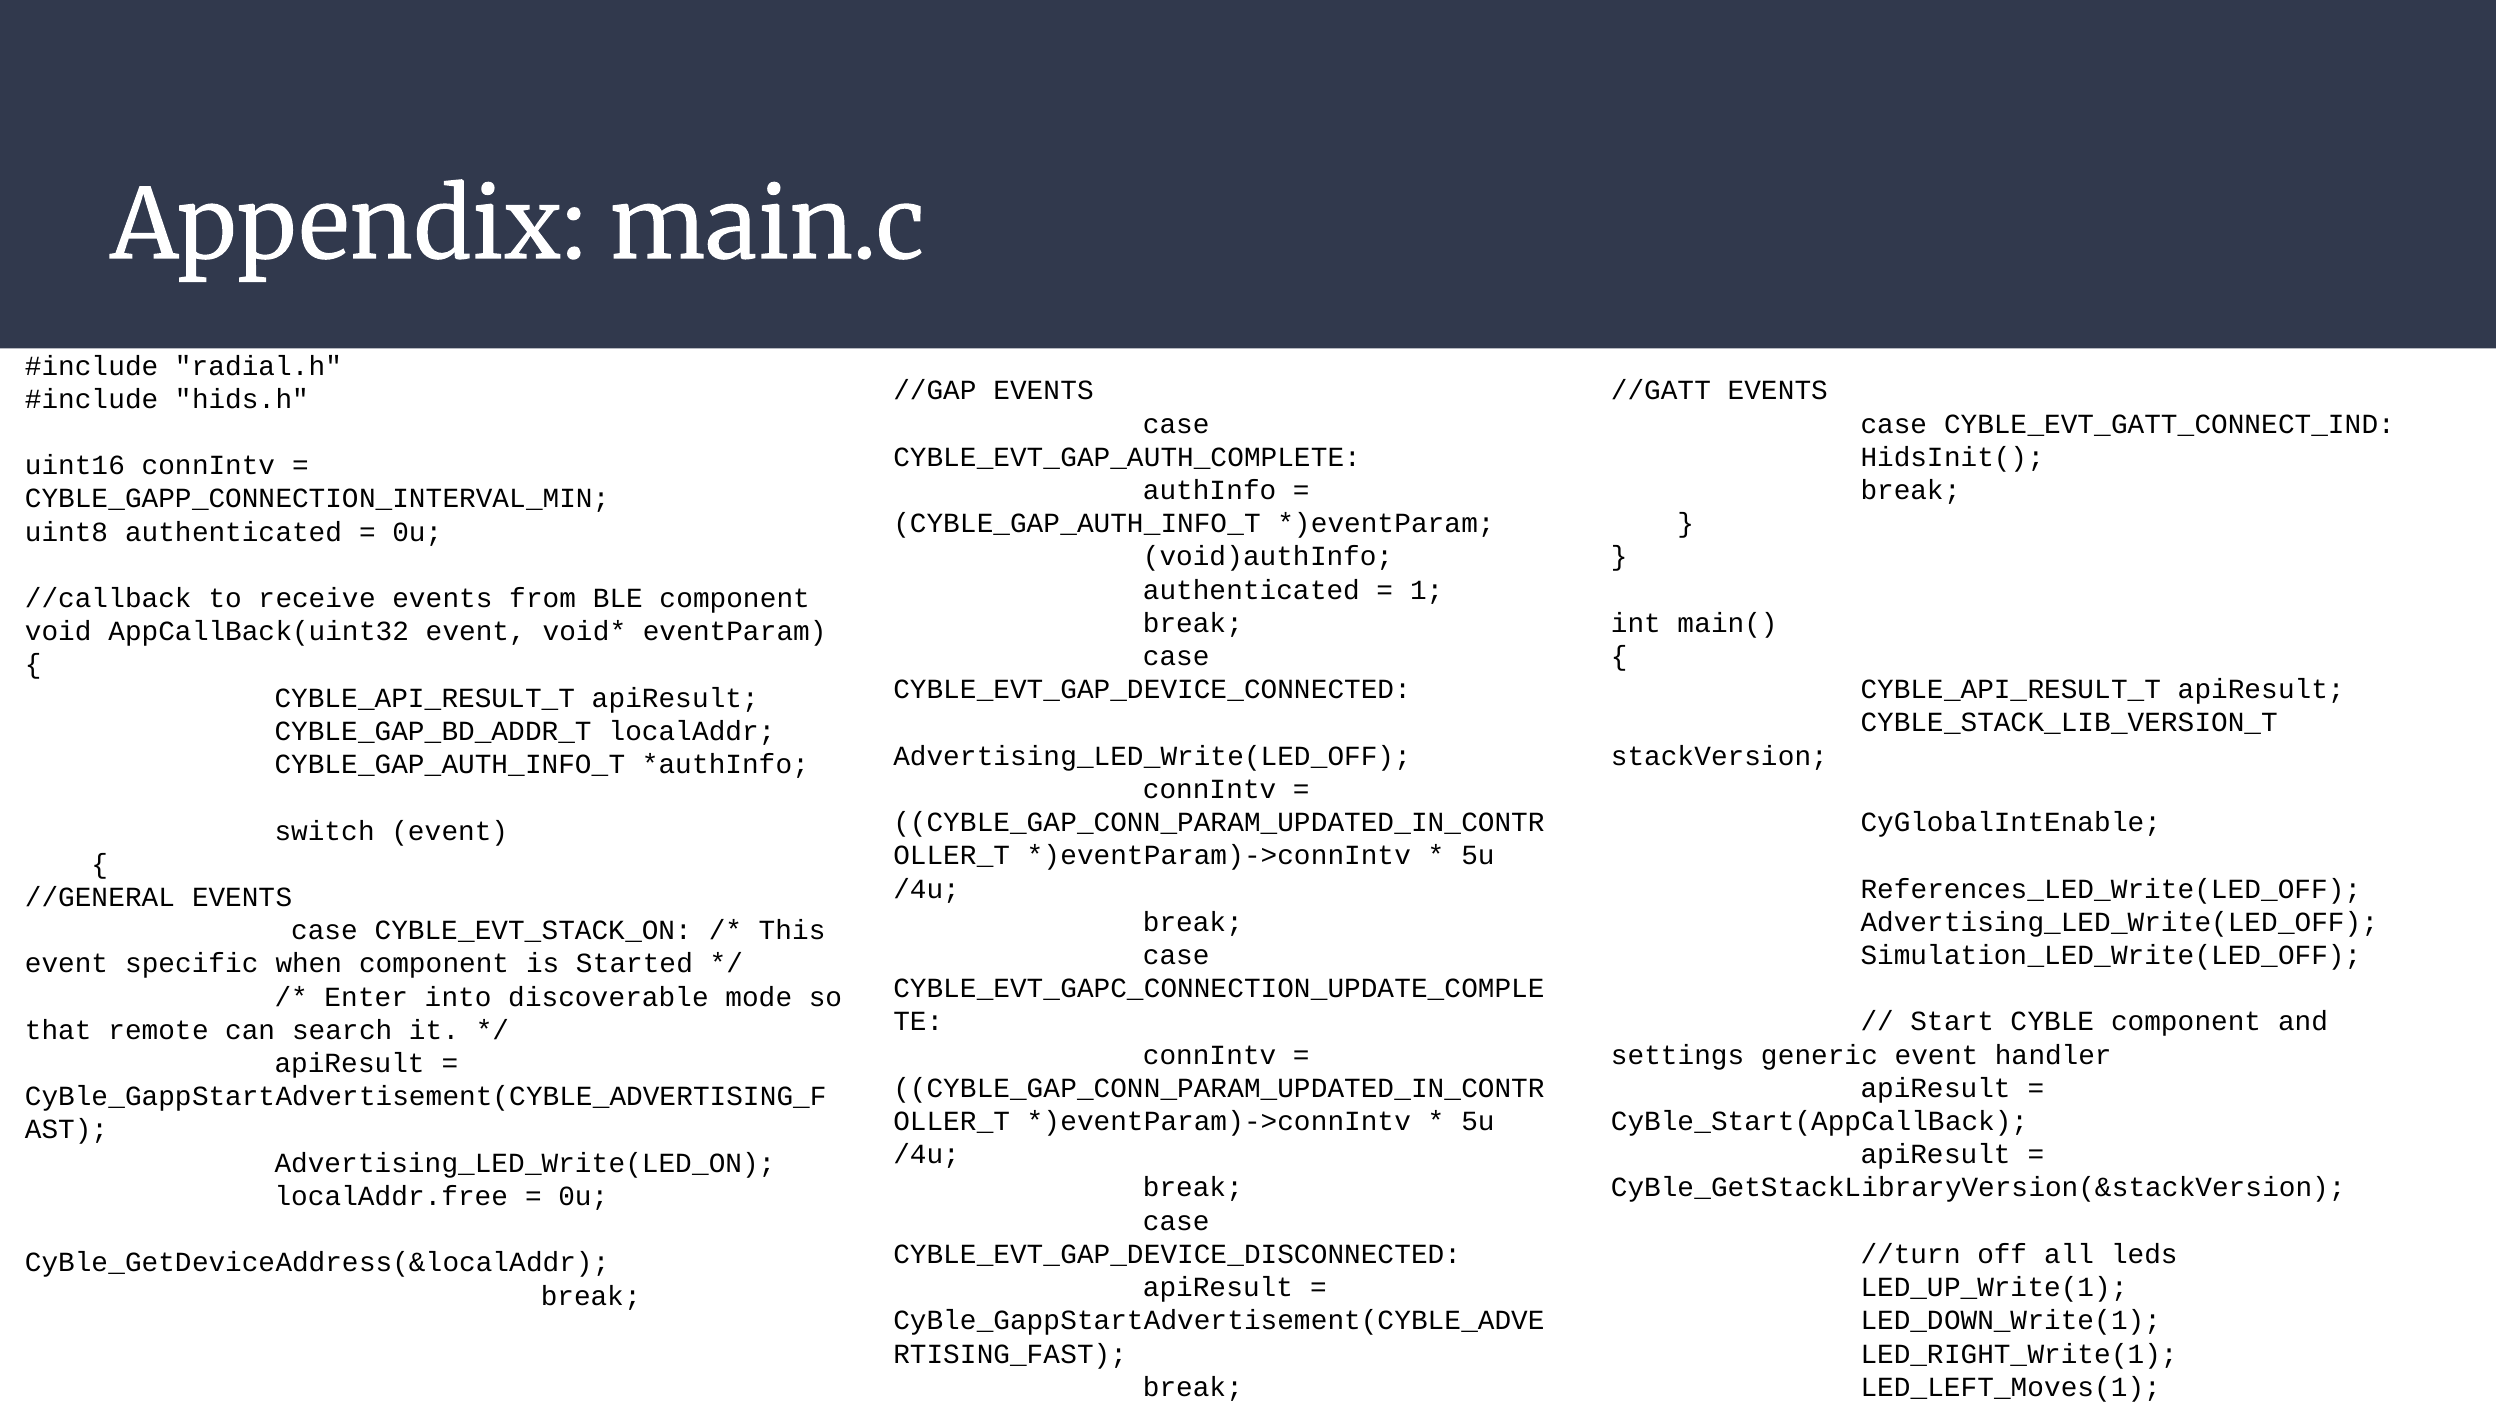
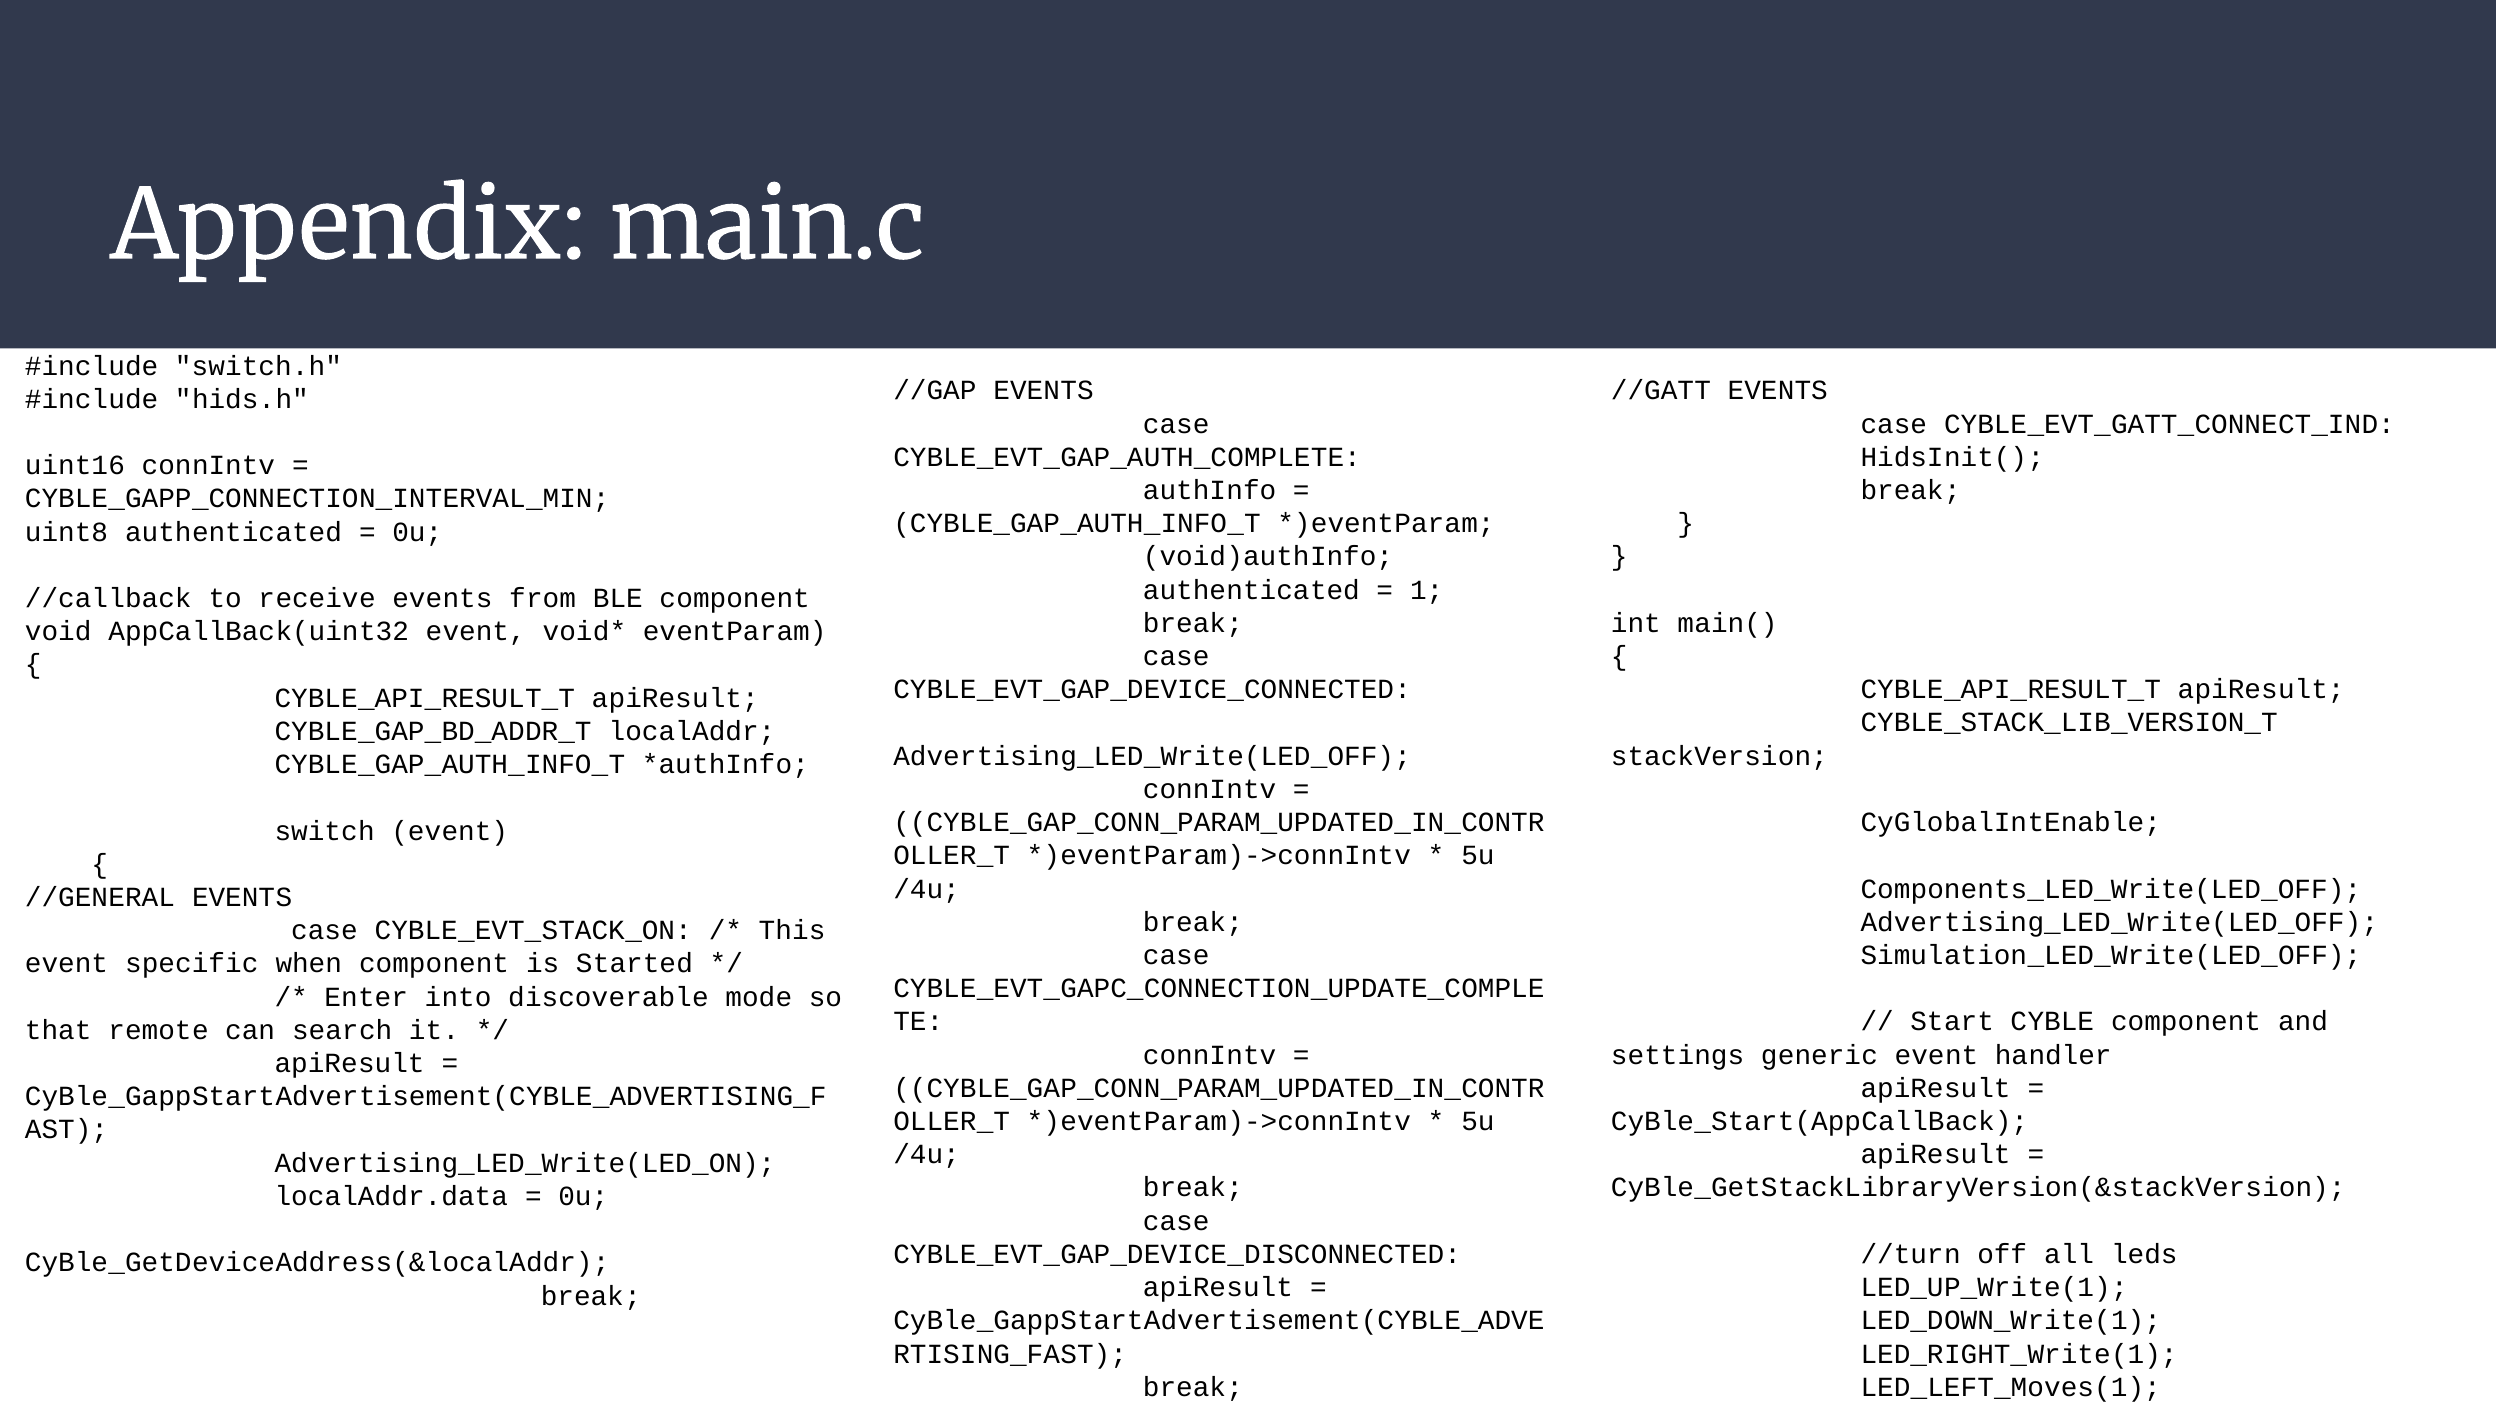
radial.h: radial.h -> switch.h
References_LED_Write(LED_OFF: References_LED_Write(LED_OFF -> Components_LED_Write(LED_OFF
localAddr.free: localAddr.free -> localAddr.data
